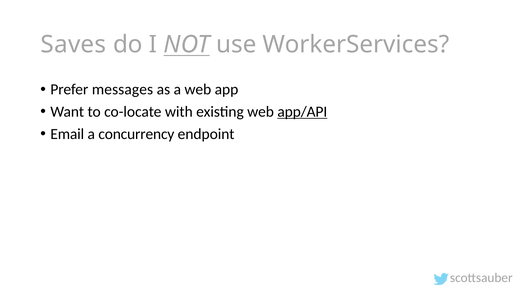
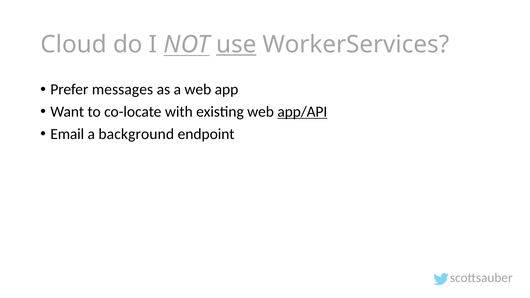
Saves: Saves -> Cloud
use underline: none -> present
concurrency: concurrency -> background
